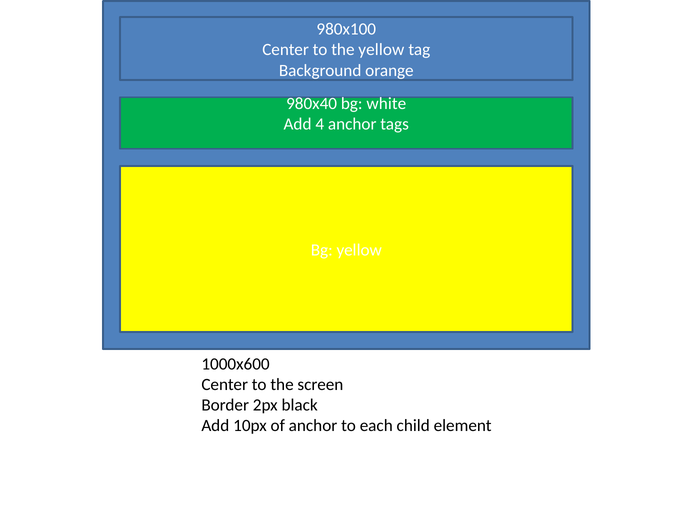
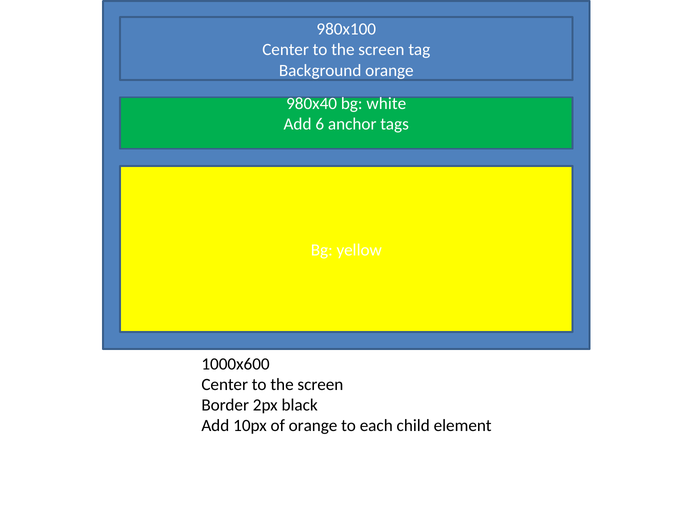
yellow at (381, 50): yellow -> screen
4: 4 -> 6
of anchor: anchor -> orange
